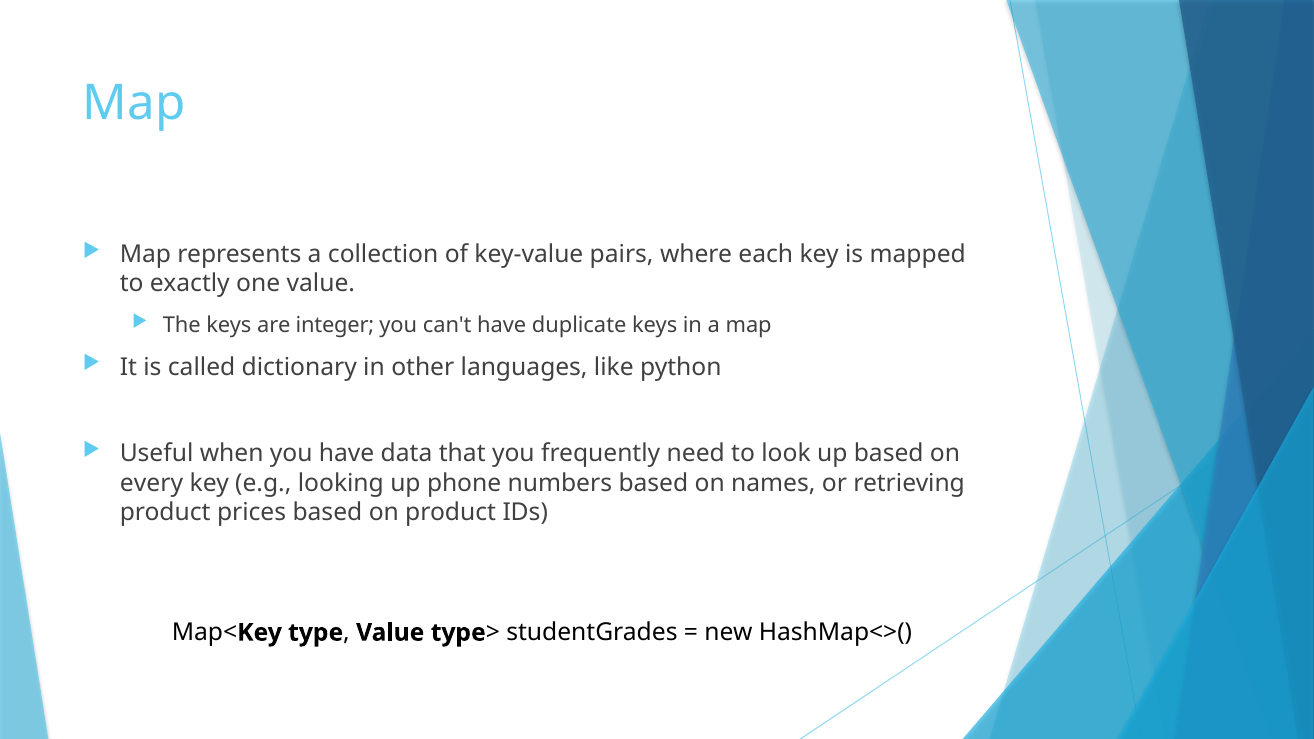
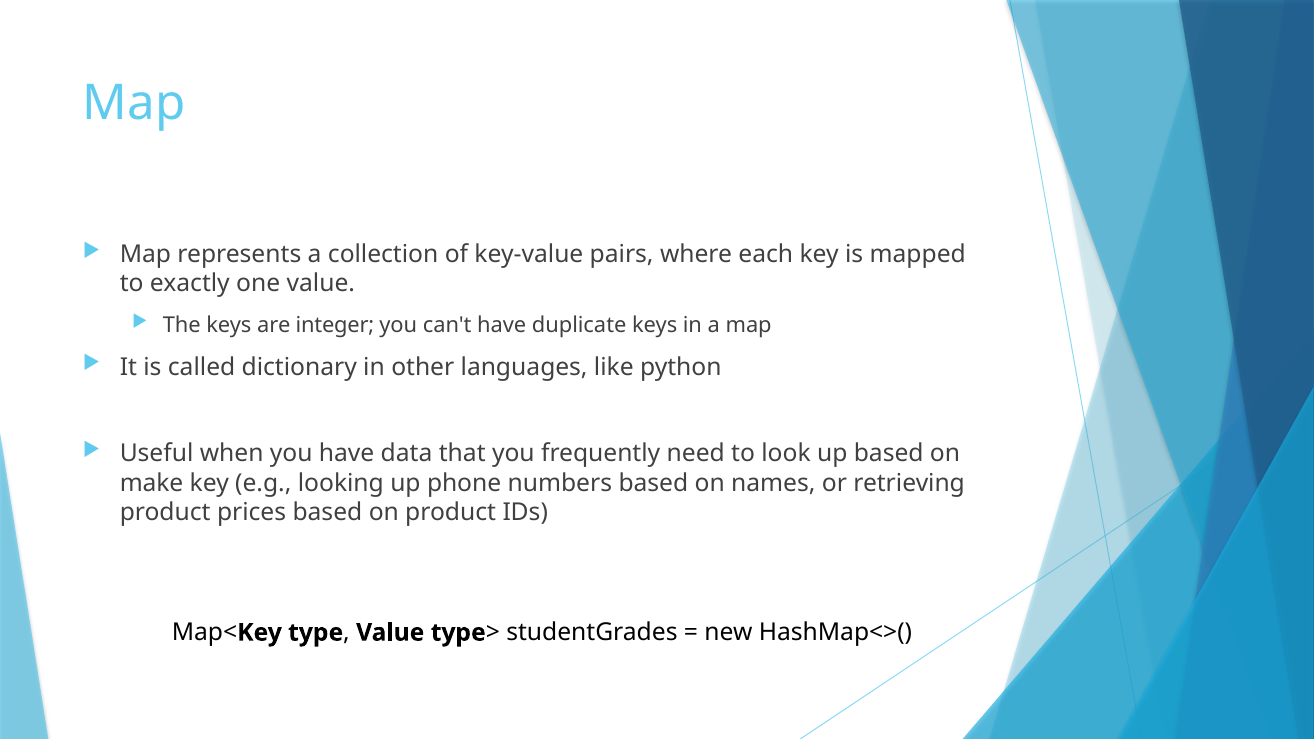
every: every -> make
